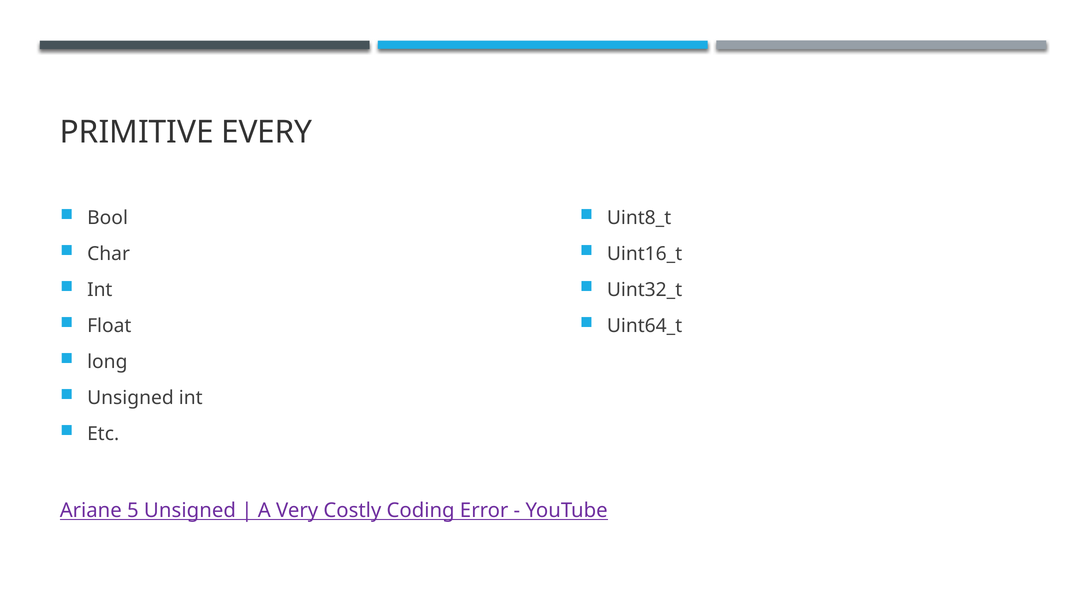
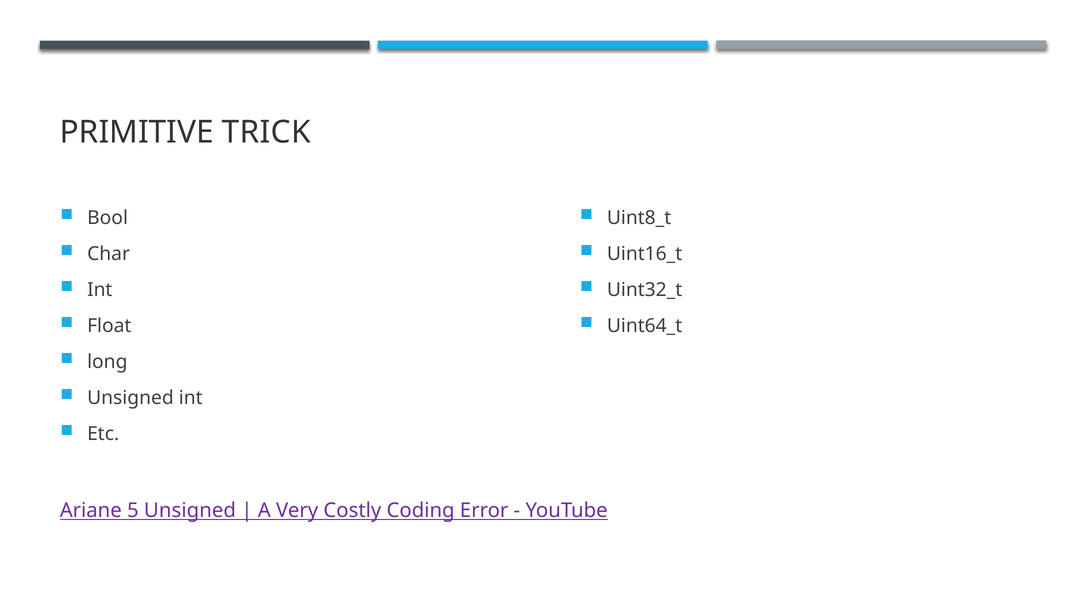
EVERY: EVERY -> TRICK
